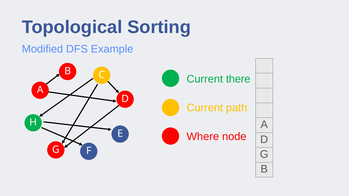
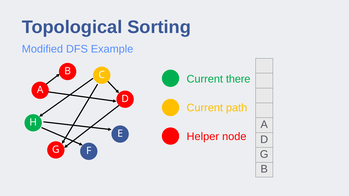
Where: Where -> Helper
